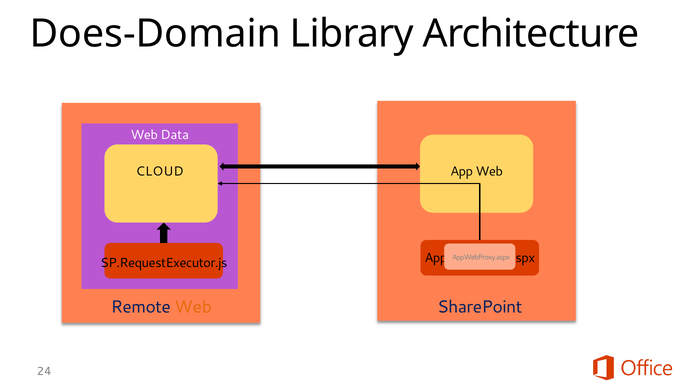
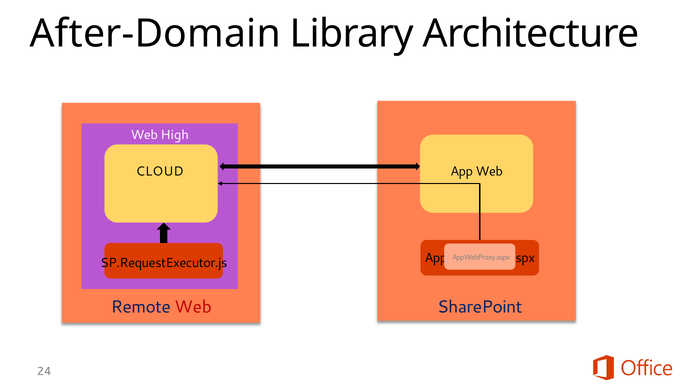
Does-Domain: Does-Domain -> After-Domain
Data: Data -> High
Web at (193, 307) colour: orange -> red
